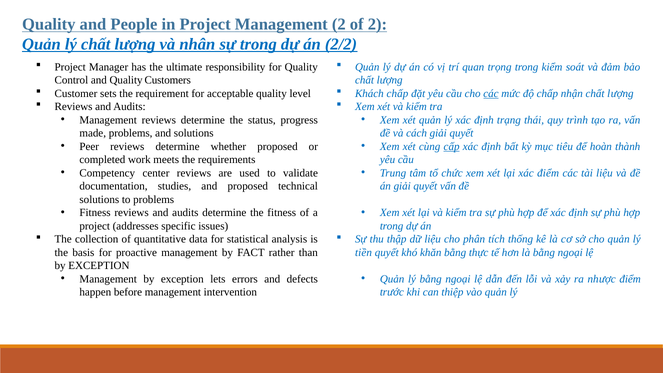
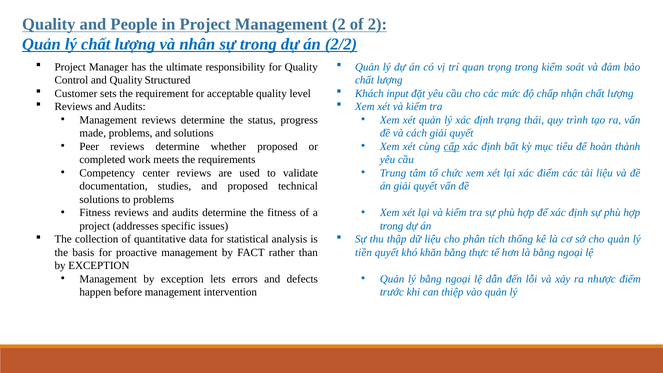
Customers: Customers -> Structured
Khách chấp: chấp -> input
các at (491, 93) underline: present -> none
